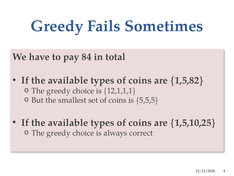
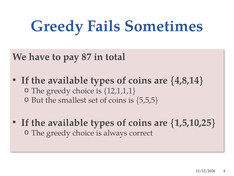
84: 84 -> 87
1,5,82: 1,5,82 -> 4,8,14
